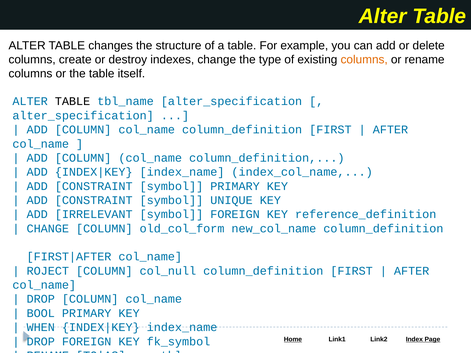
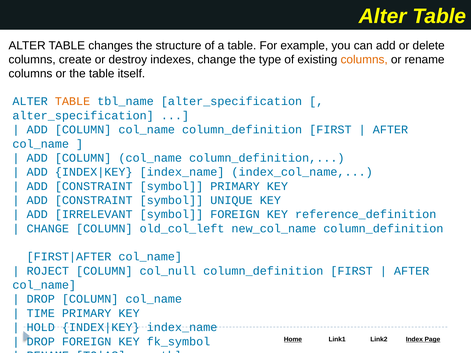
TABLE at (73, 101) colour: black -> orange
old_col_form: old_col_form -> old_col_left
BOOL: BOOL -> TIME
WHEN: WHEN -> HOLD
